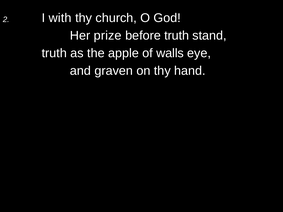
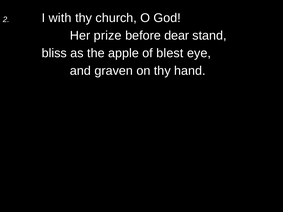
before truth: truth -> dear
truth at (54, 53): truth -> bliss
walls: walls -> blest
